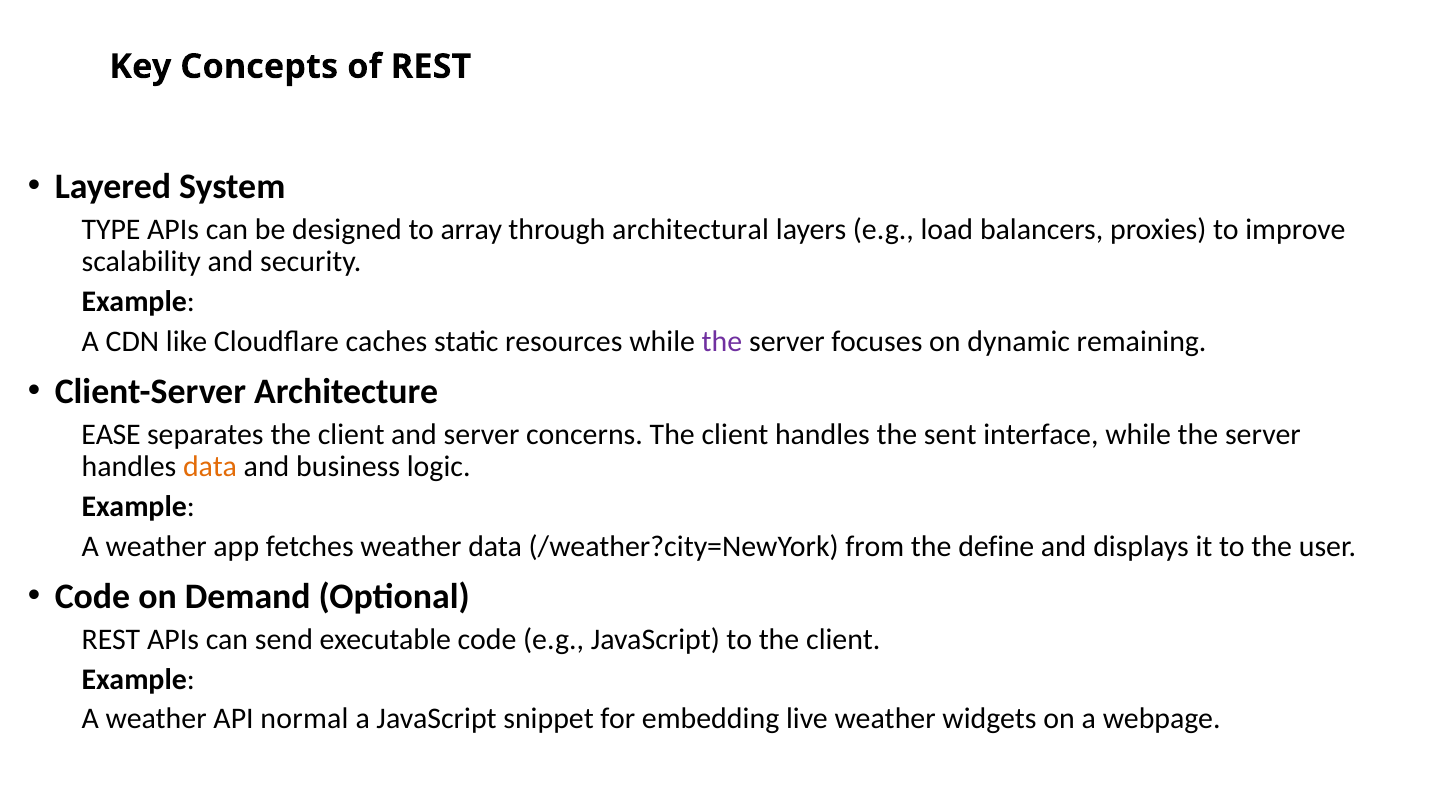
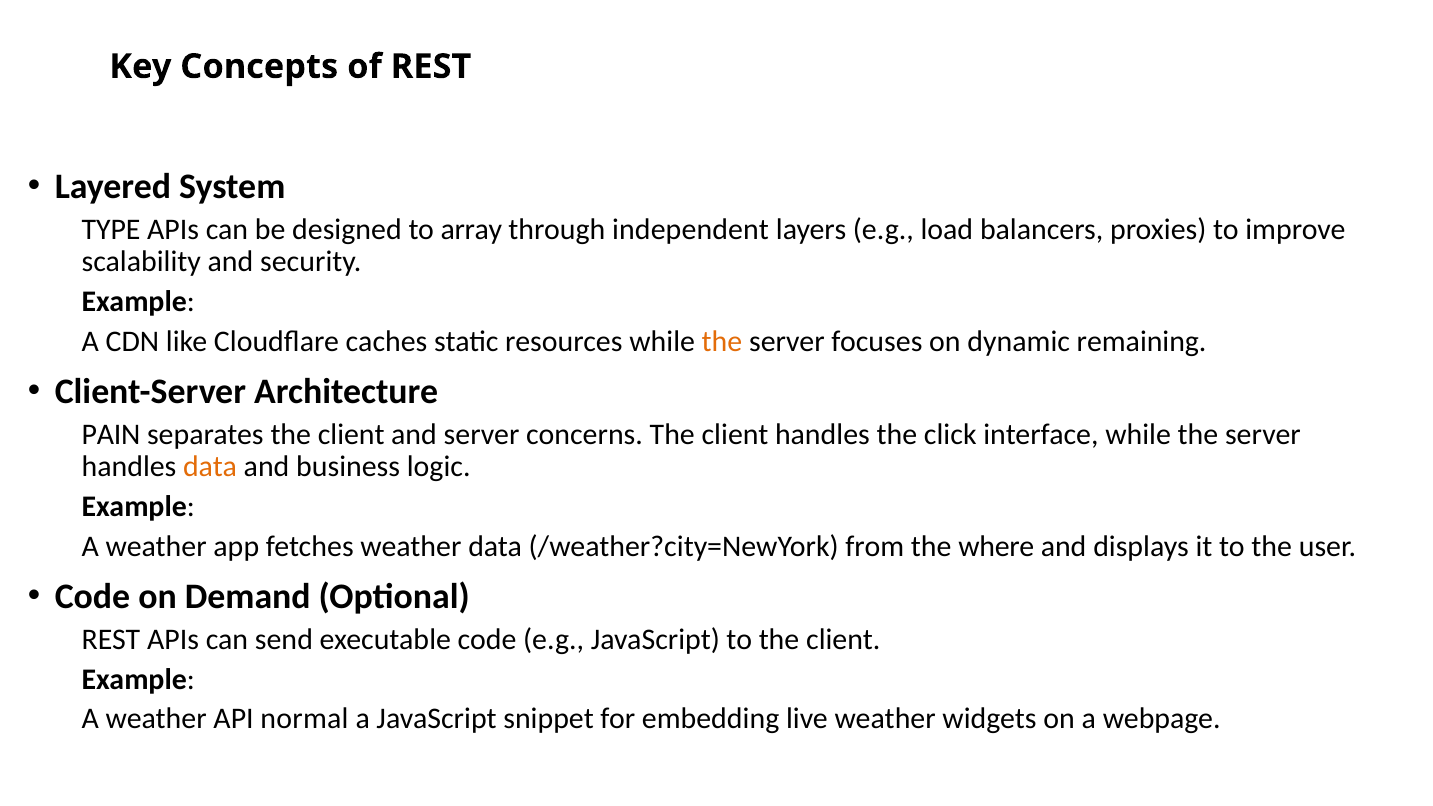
architectural: architectural -> independent
the at (722, 341) colour: purple -> orange
EASE: EASE -> PAIN
sent: sent -> click
define: define -> where
